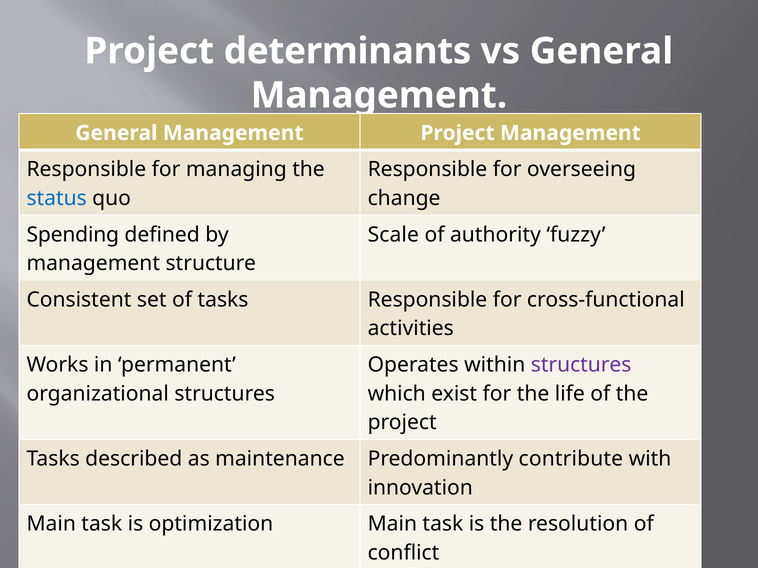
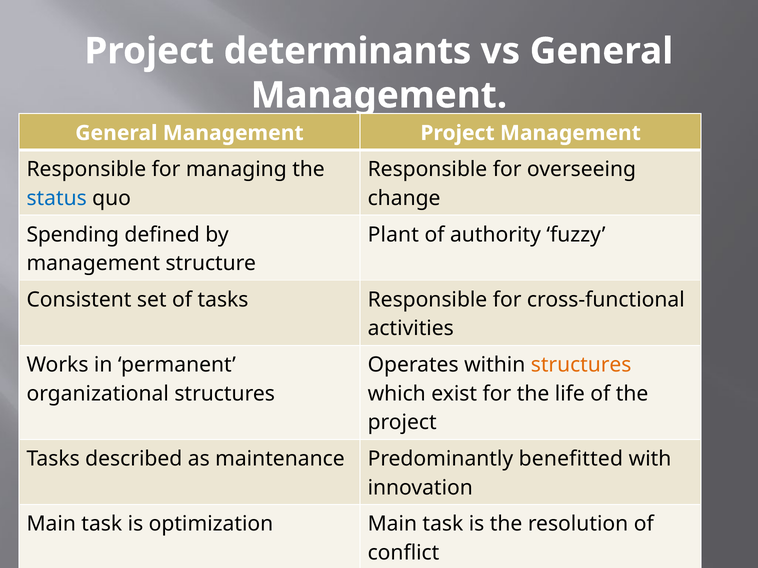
Scale: Scale -> Plant
structures at (581, 365) colour: purple -> orange
contribute: contribute -> benefitted
